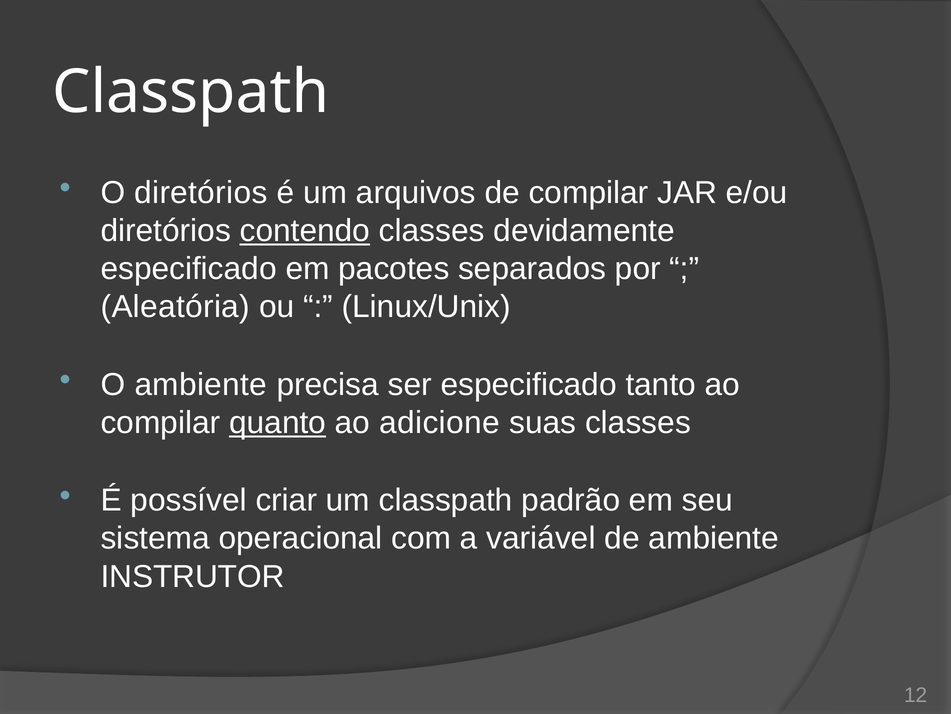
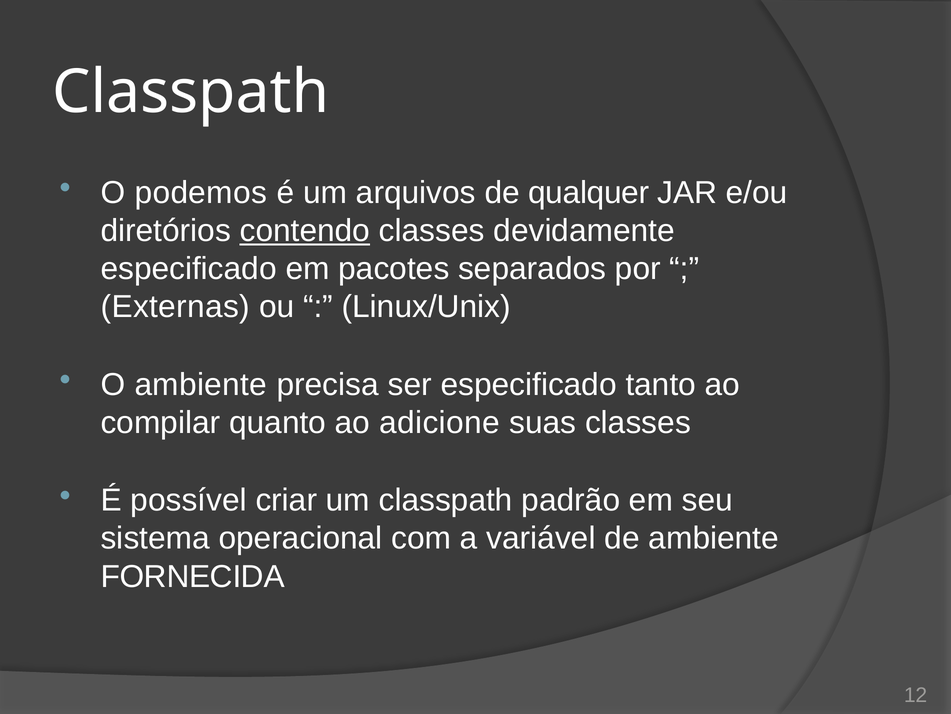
O diretórios: diretórios -> podemos
de compilar: compilar -> qualquer
Aleatória: Aleatória -> Externas
quanto underline: present -> none
INSTRUTOR: INSTRUTOR -> FORNECIDA
